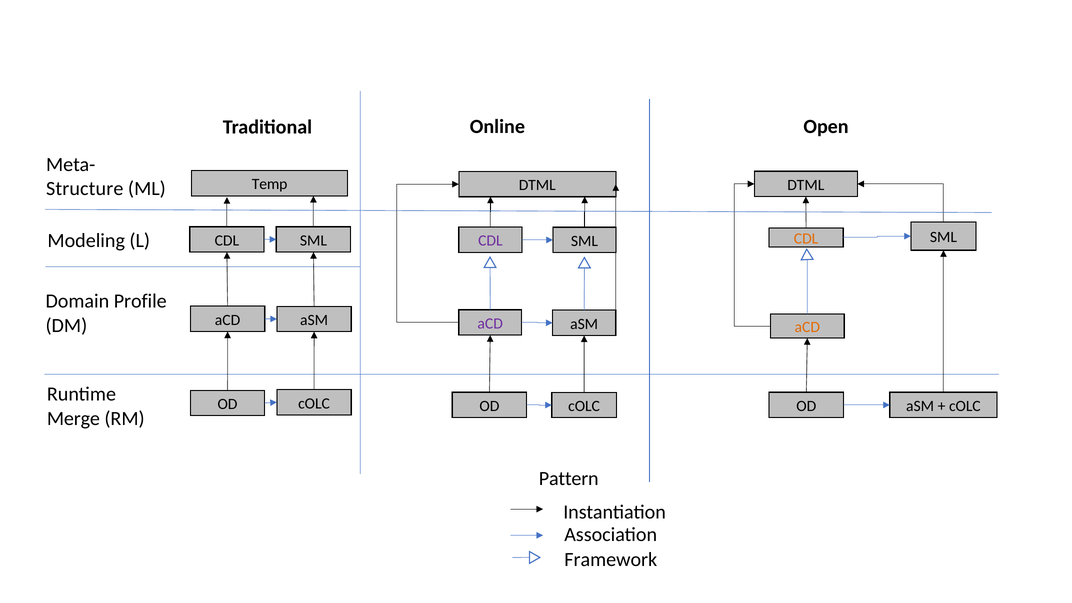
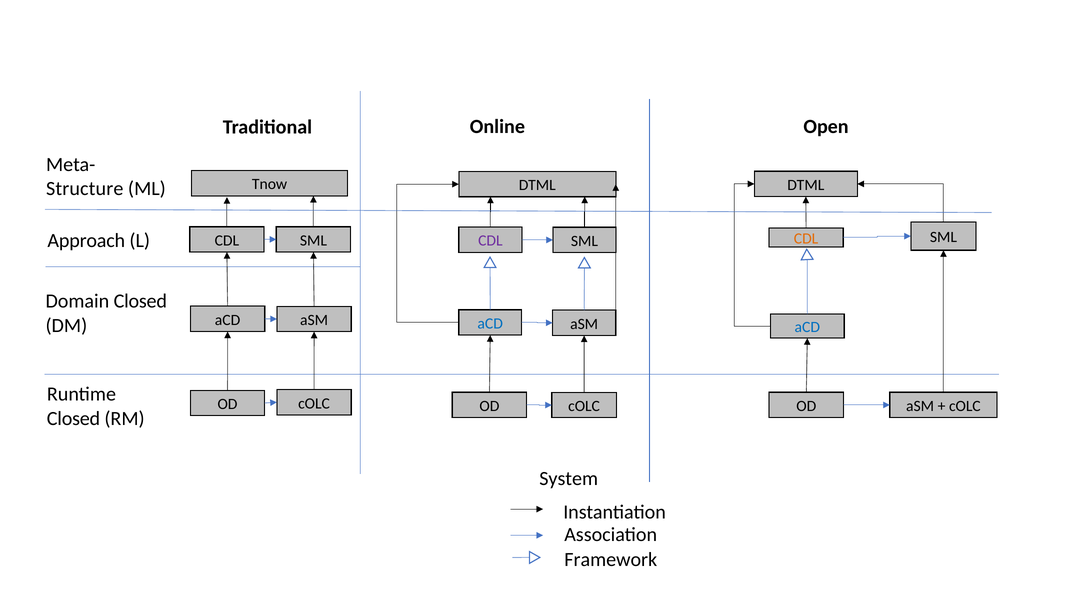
Temp: Temp -> Tnow
Modeling: Modeling -> Approach
Domain Profile: Profile -> Closed
aCD at (490, 324) colour: purple -> blue
aCD at (807, 327) colour: orange -> blue
Merge at (73, 418): Merge -> Closed
Pattern: Pattern -> System
